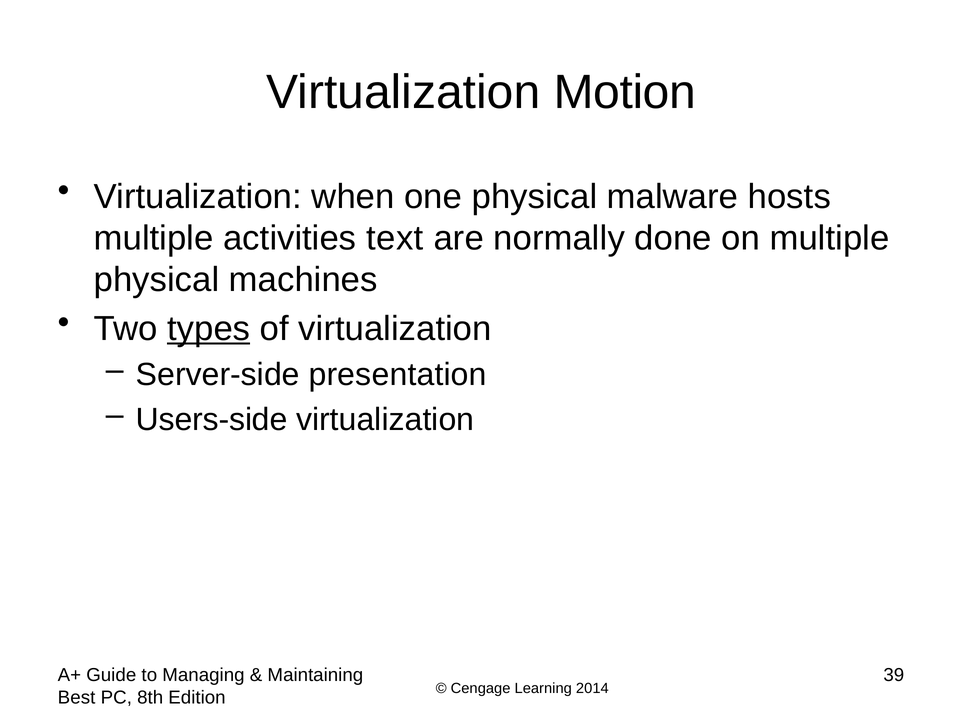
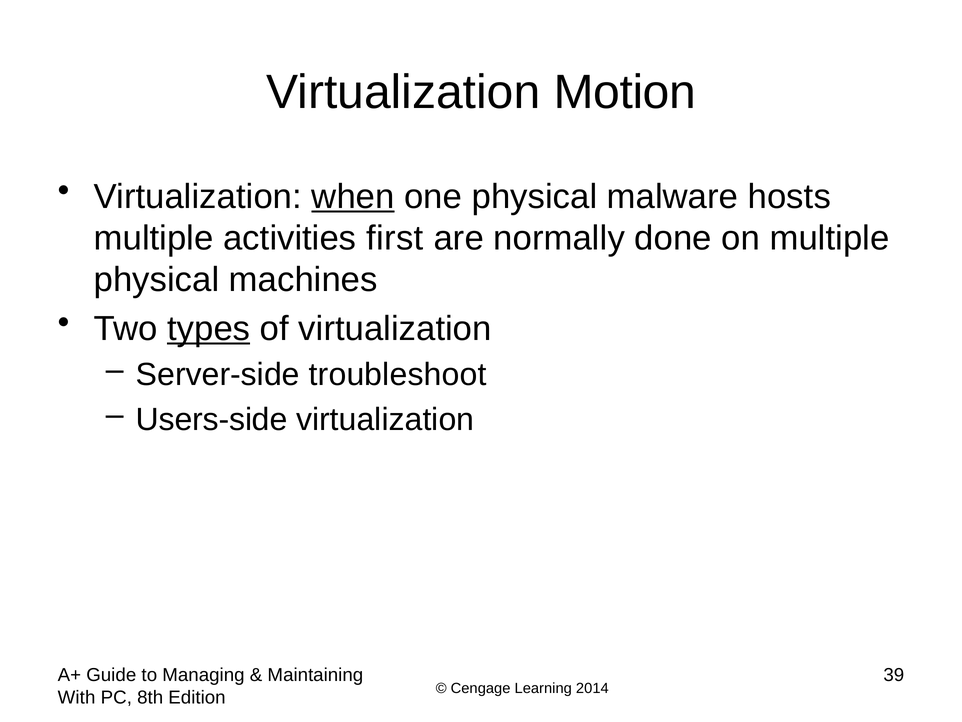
when underline: none -> present
text: text -> first
presentation: presentation -> troubleshoot
Best: Best -> With
